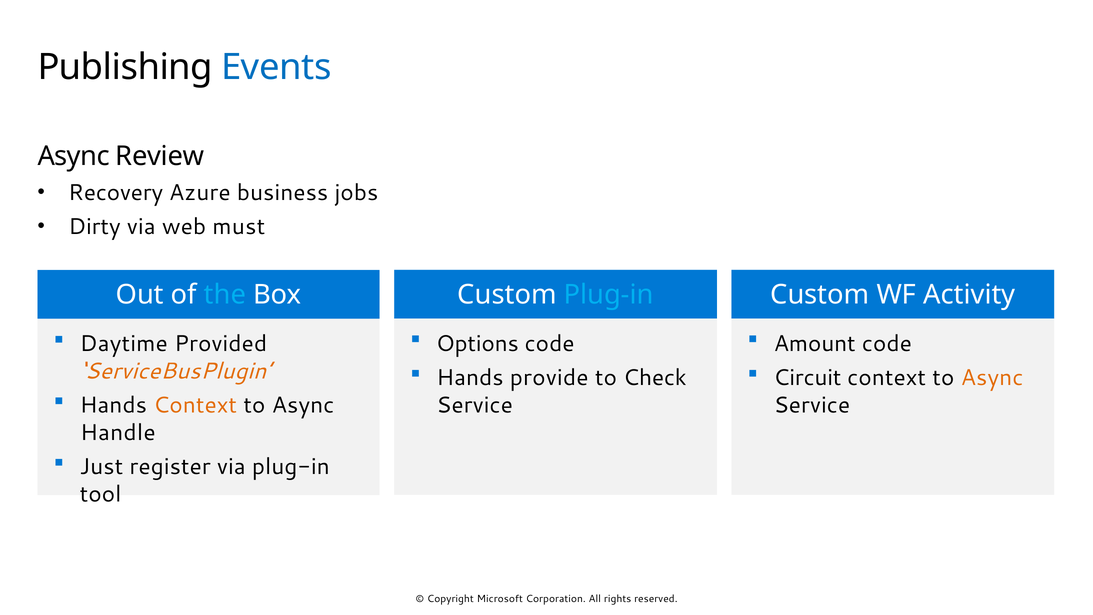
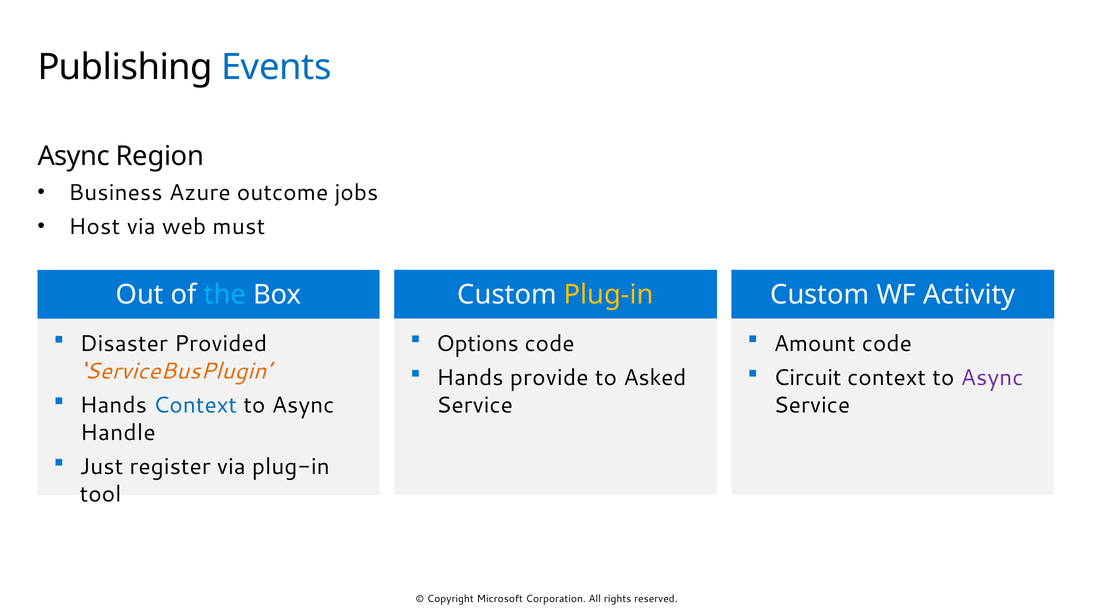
Review: Review -> Region
Recovery: Recovery -> Business
business: business -> outcome
Dirty: Dirty -> Host
Plug-in at (609, 294) colour: light blue -> yellow
Daytime: Daytime -> Disaster
Check: Check -> Asked
Async at (992, 378) colour: orange -> purple
Context at (195, 405) colour: orange -> blue
